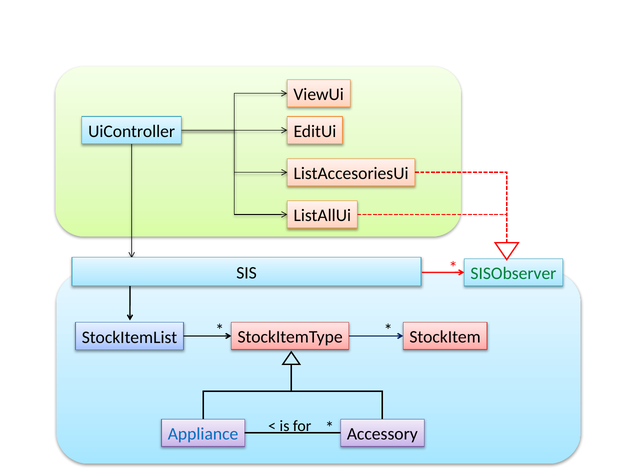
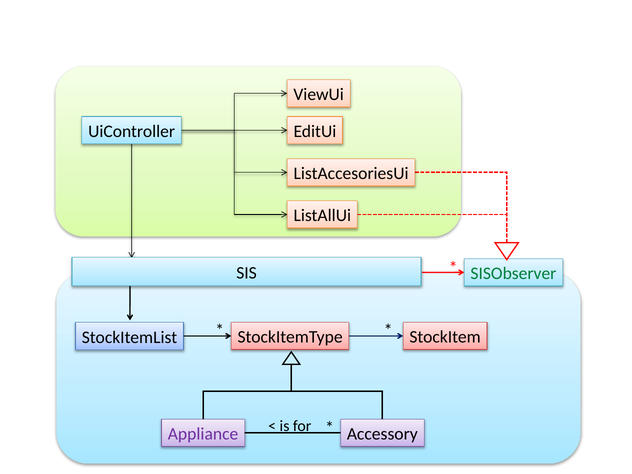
Appliance colour: blue -> purple
